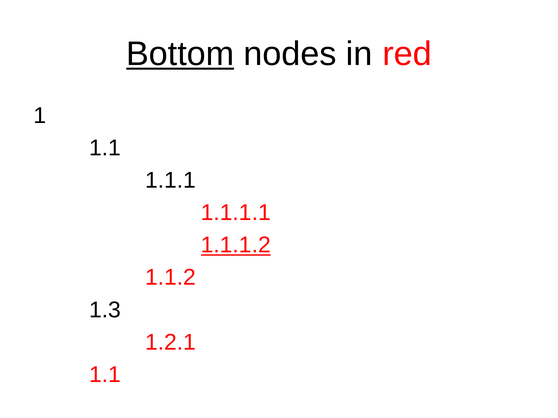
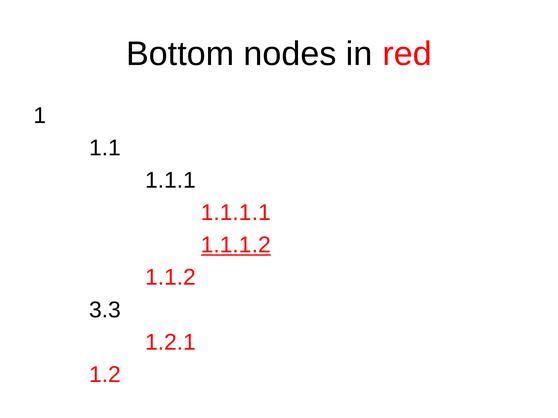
Bottom underline: present -> none
1.3: 1.3 -> 3.3
1.1 at (105, 375): 1.1 -> 1.2
